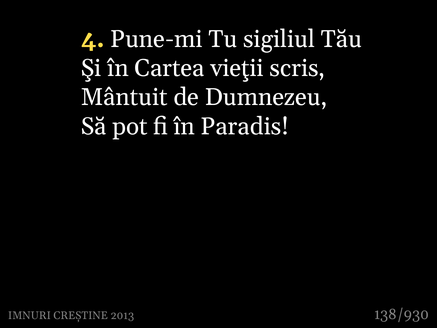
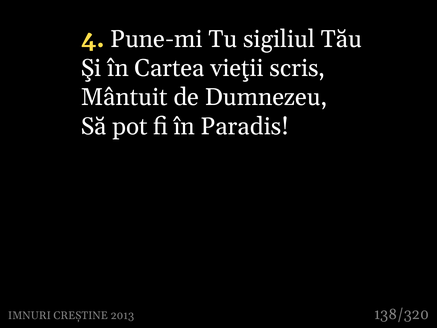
138/930: 138/930 -> 138/320
